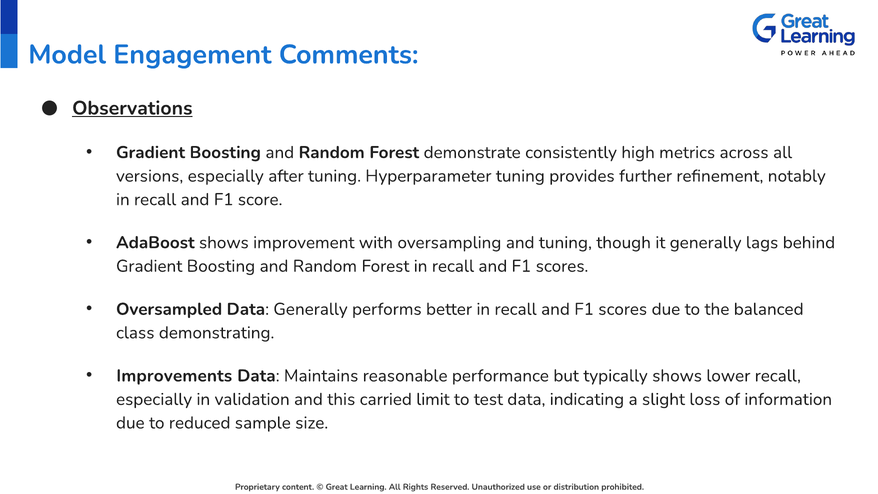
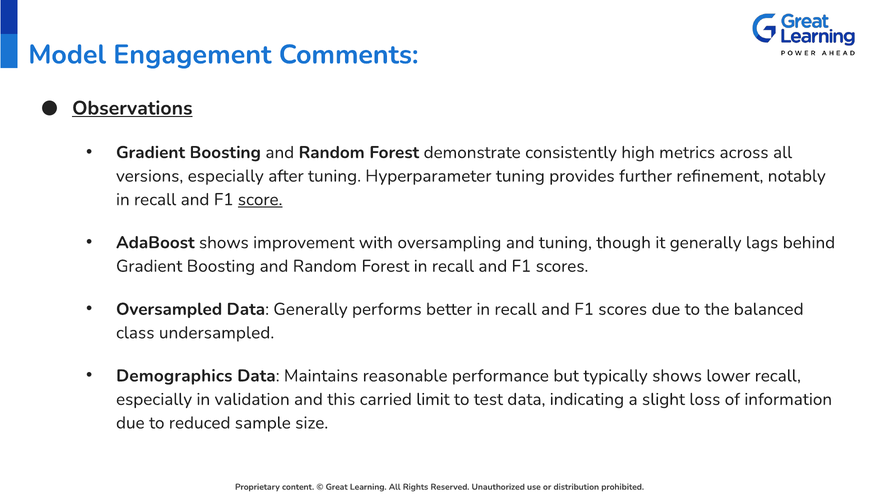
score underline: none -> present
demonstrating: demonstrating -> undersampled
Improvements: Improvements -> Demographics
